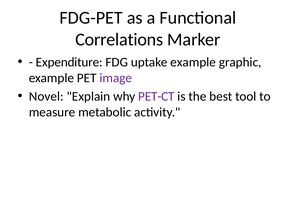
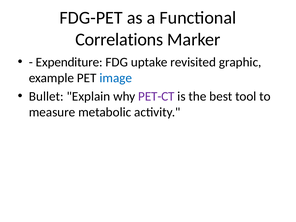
uptake example: example -> revisited
image colour: purple -> blue
Novel: Novel -> Bullet
